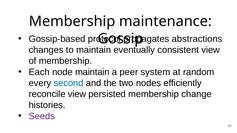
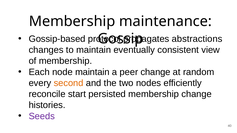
peer system: system -> change
second colour: blue -> orange
reconcile view: view -> start
